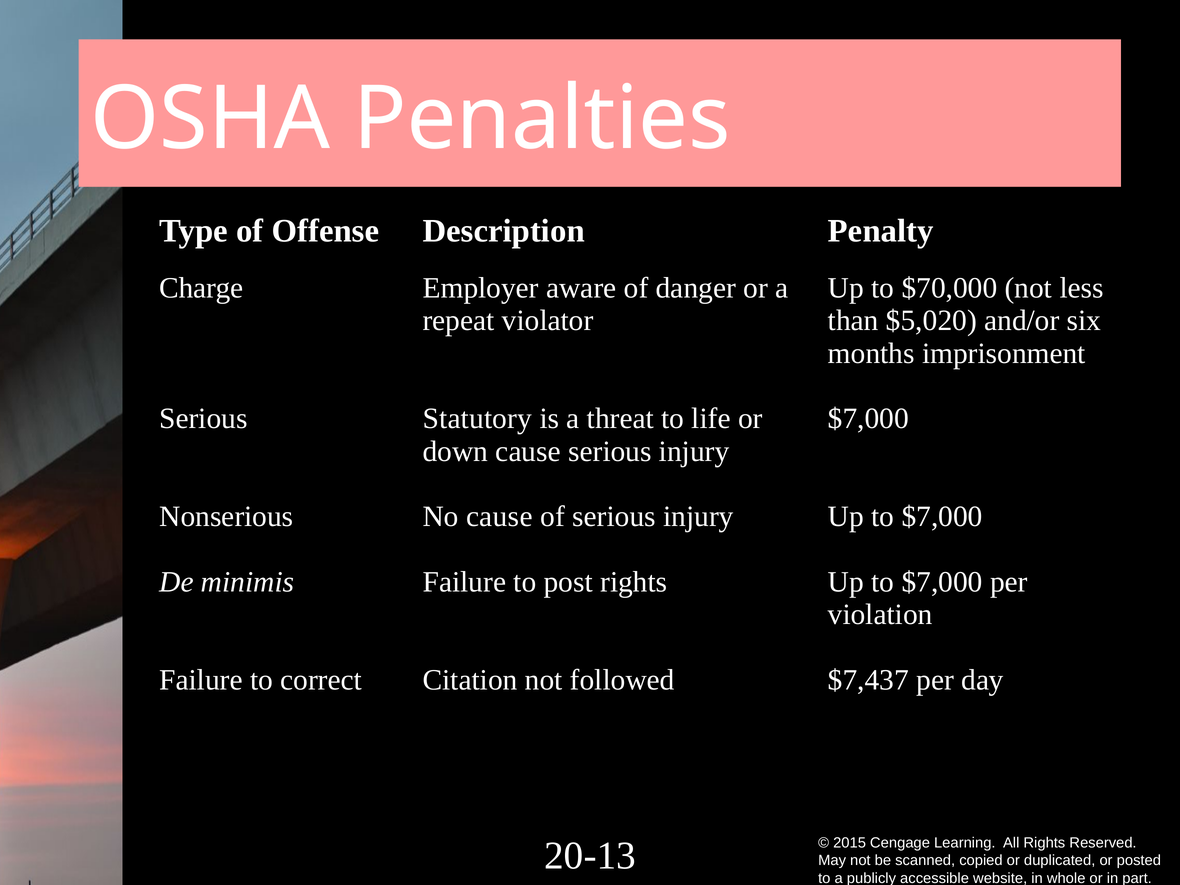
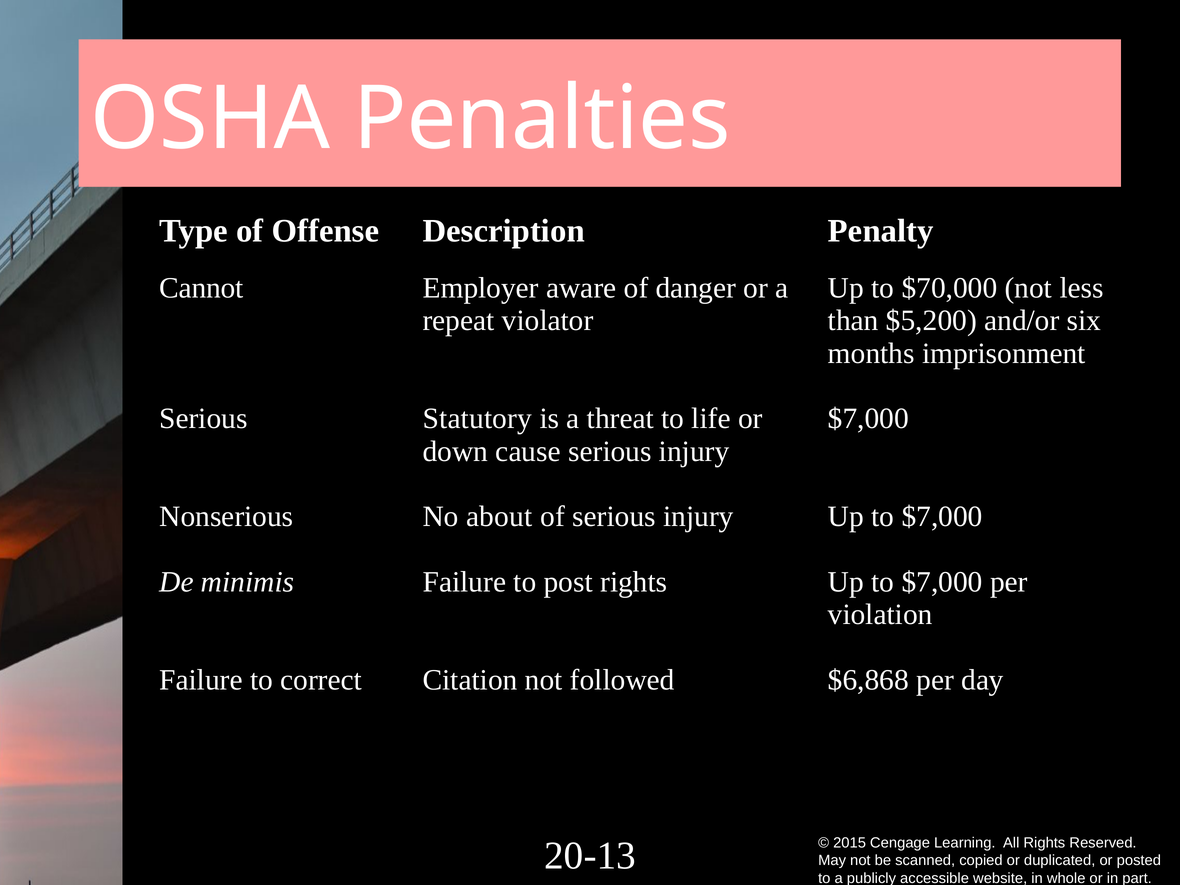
Charge: Charge -> Cannot
$5,020: $5,020 -> $5,200
No cause: cause -> about
$7,437: $7,437 -> $6,868
